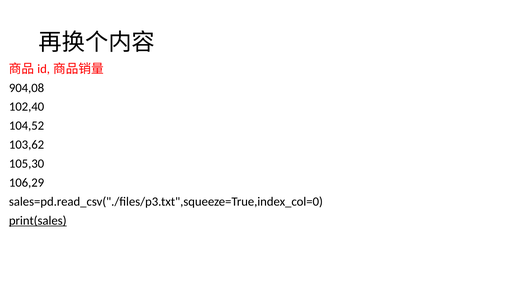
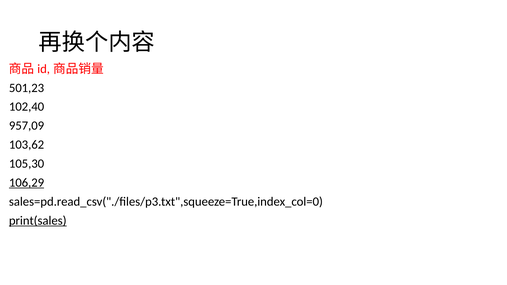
904,08: 904,08 -> 501,23
104,52: 104,52 -> 957,09
106,29 underline: none -> present
